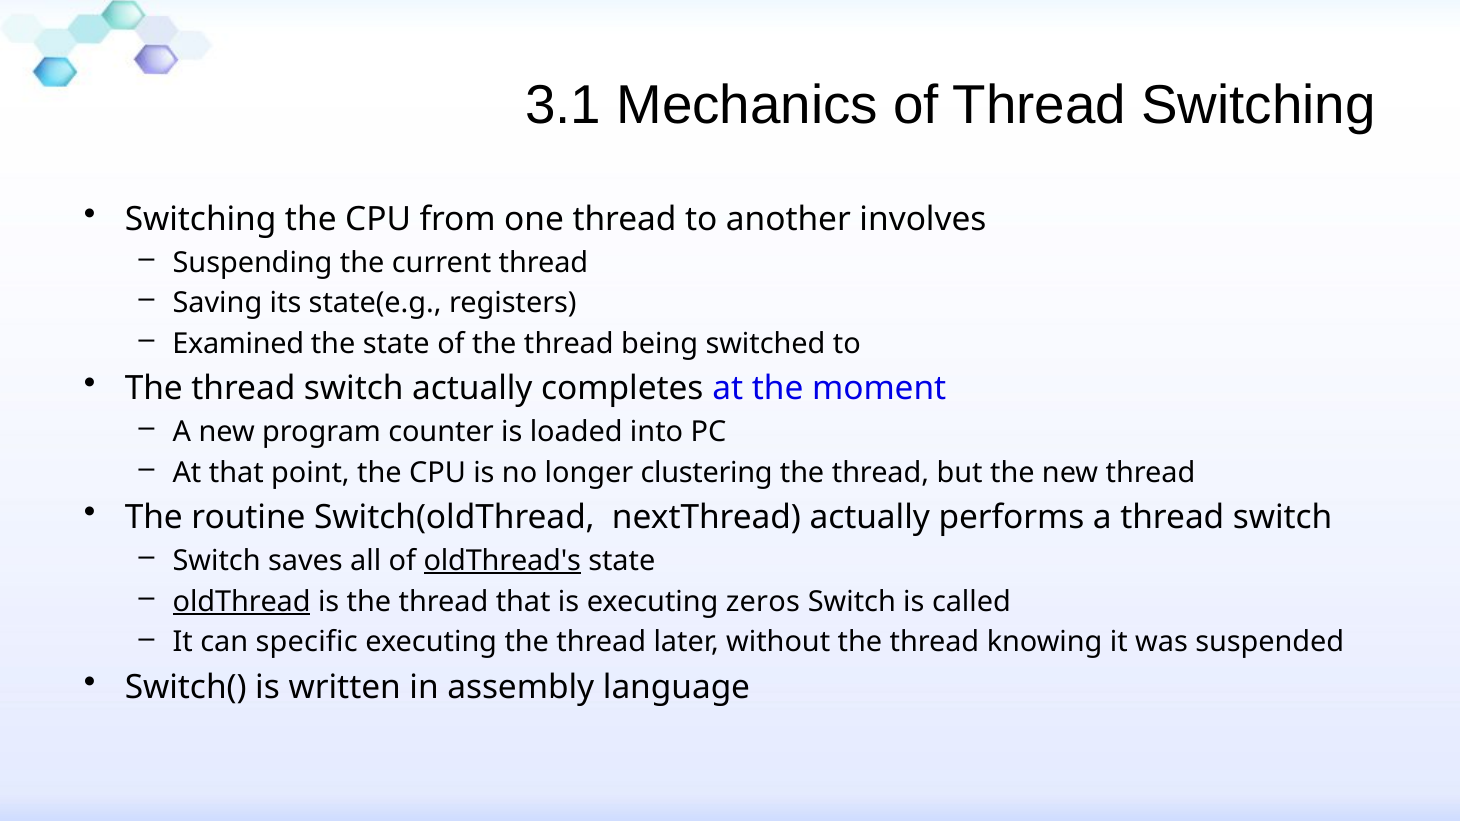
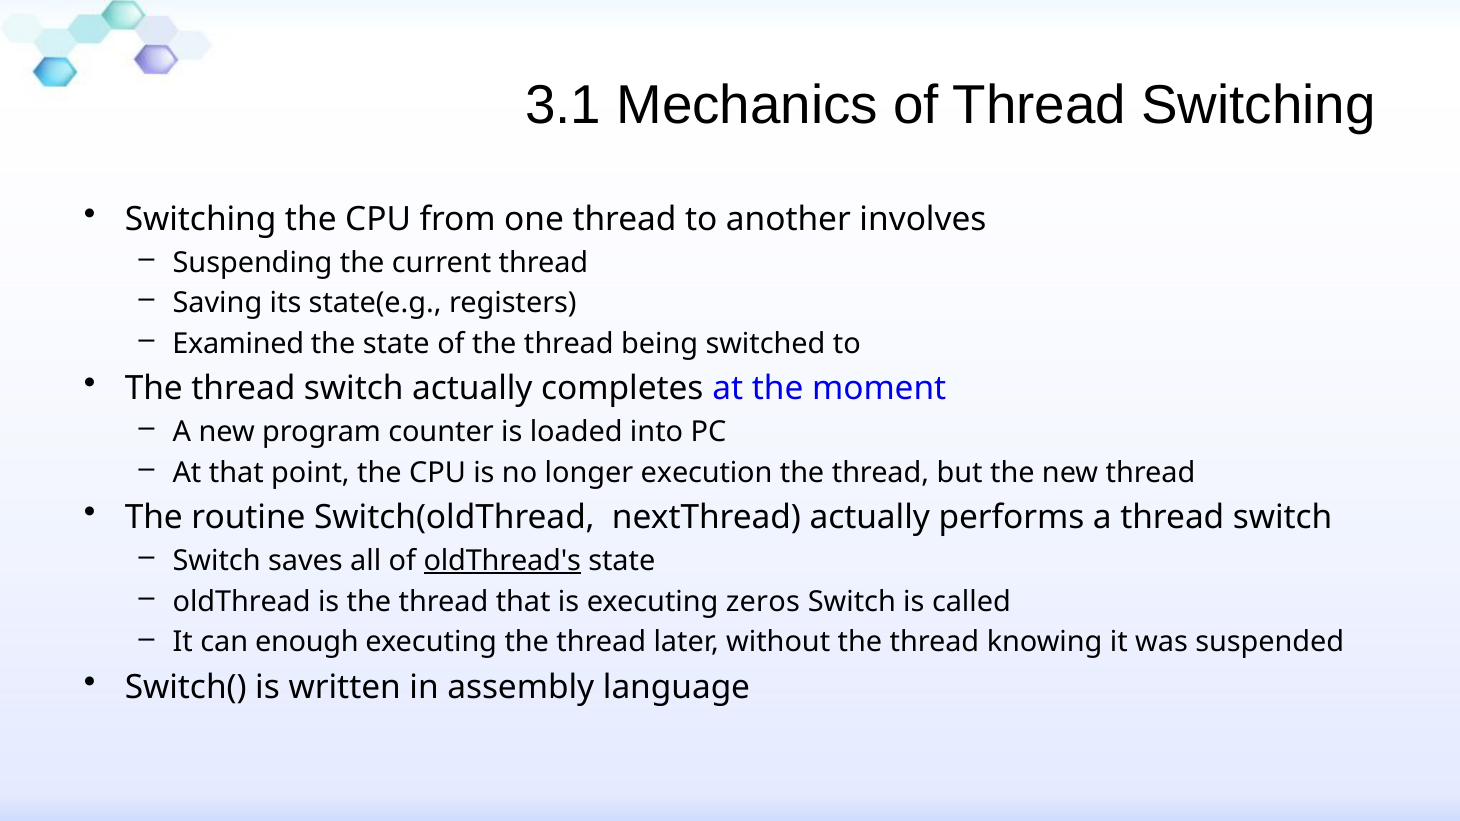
clustering: clustering -> execution
oldThread underline: present -> none
specific: specific -> enough
